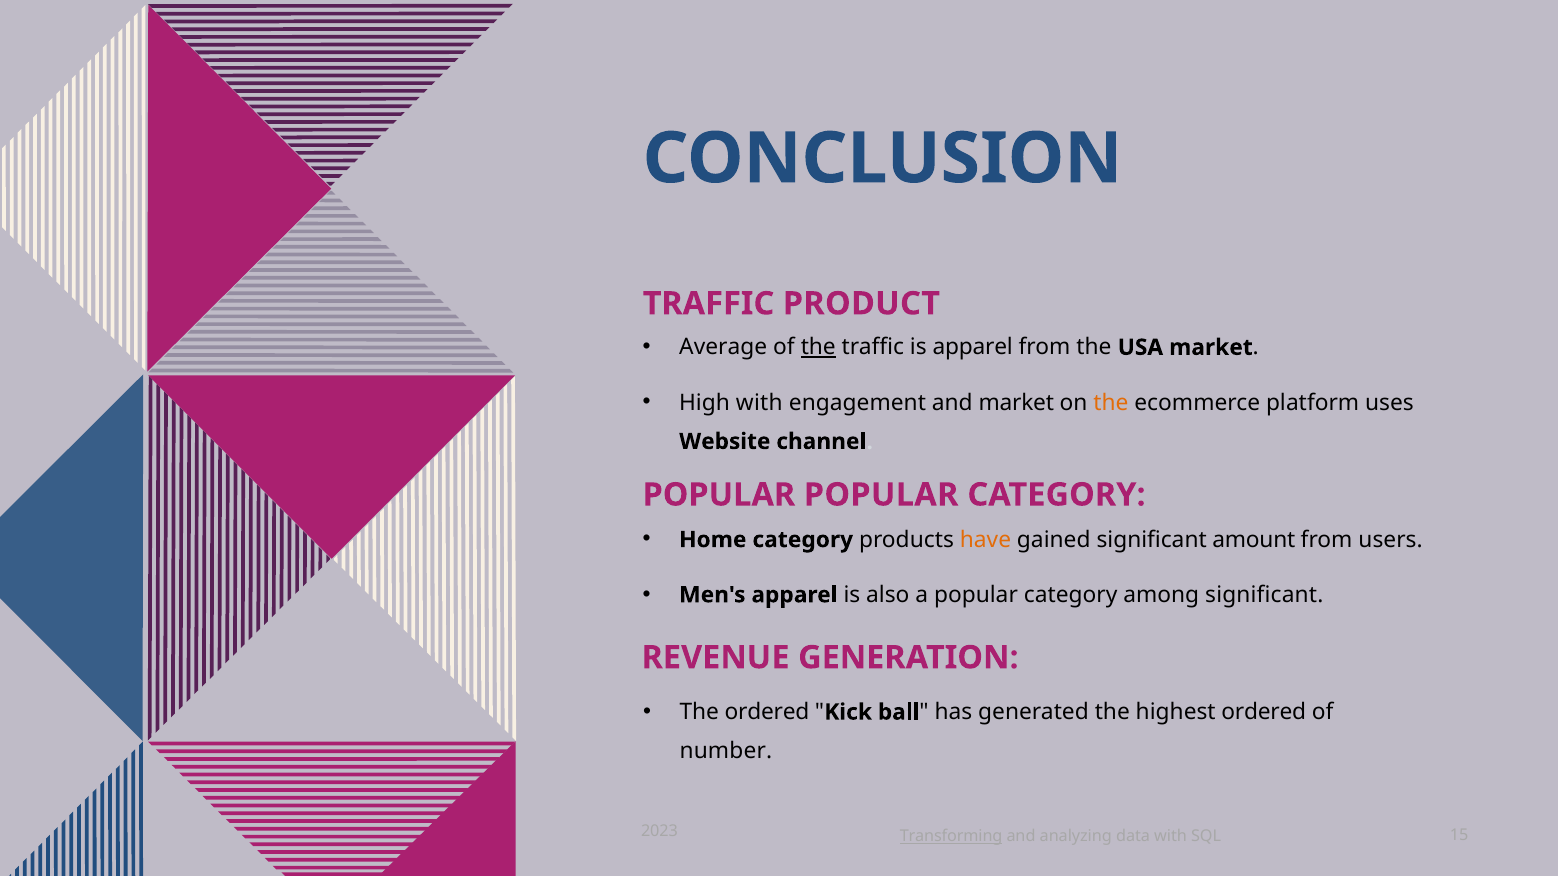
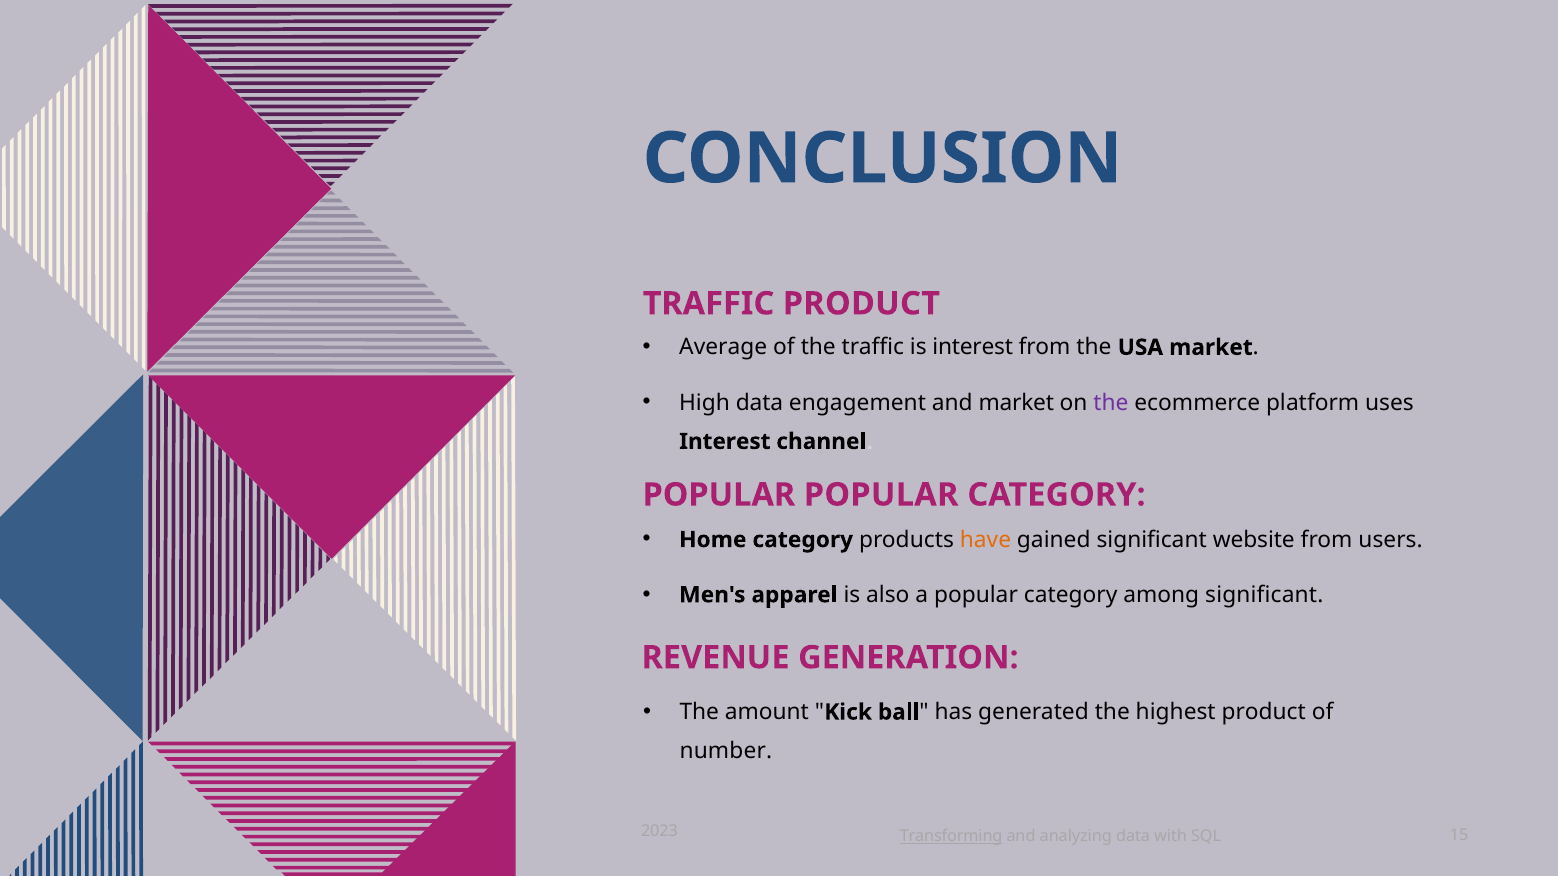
the at (818, 348) underline: present -> none
is apparel: apparel -> interest
High with: with -> data
the at (1111, 403) colour: orange -> purple
Website at (725, 442): Website -> Interest
amount: amount -> website
The ordered: ordered -> amount
highest ordered: ordered -> product
